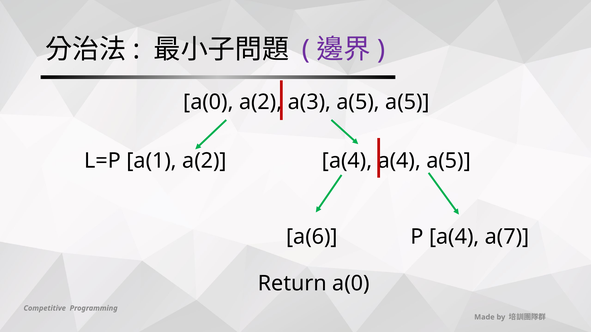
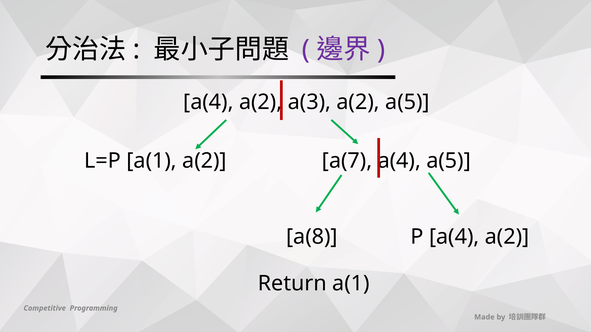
a(0 at (208, 102): a(0 -> a(4
a(3 a(5: a(5 -> a(2
a(2 a(4: a(4 -> a(7
a(6: a(6 -> a(8
P a(4 a(7: a(7 -> a(2
Return a(0: a(0 -> a(1
